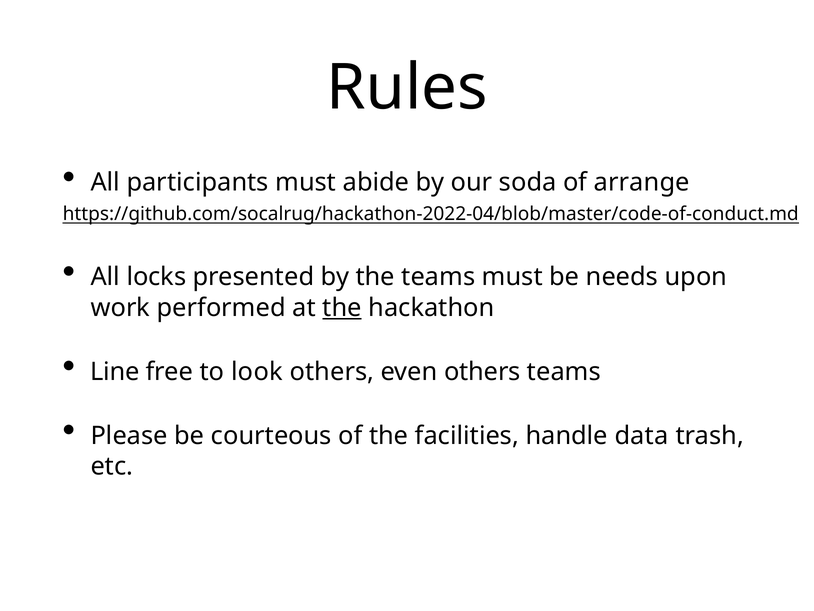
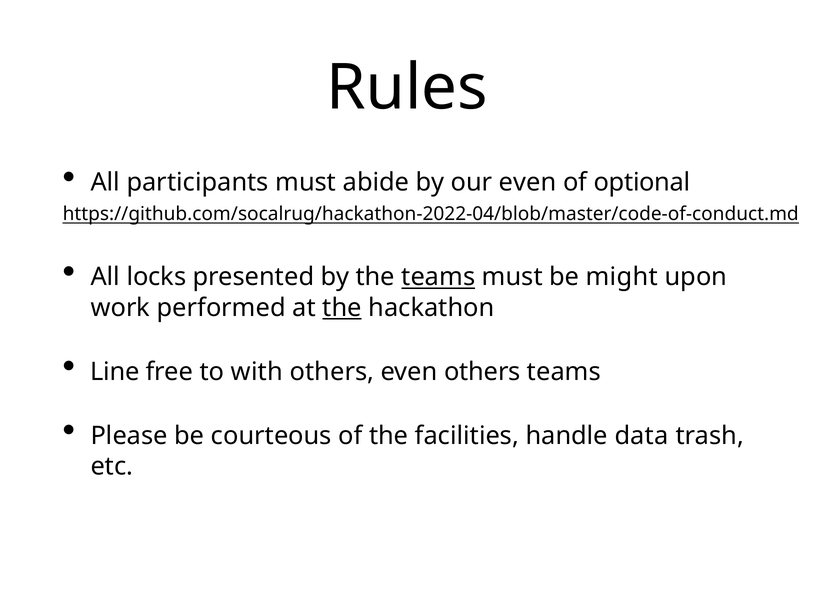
our soda: soda -> even
arrange: arrange -> optional
teams at (438, 277) underline: none -> present
needs: needs -> might
look: look -> with
